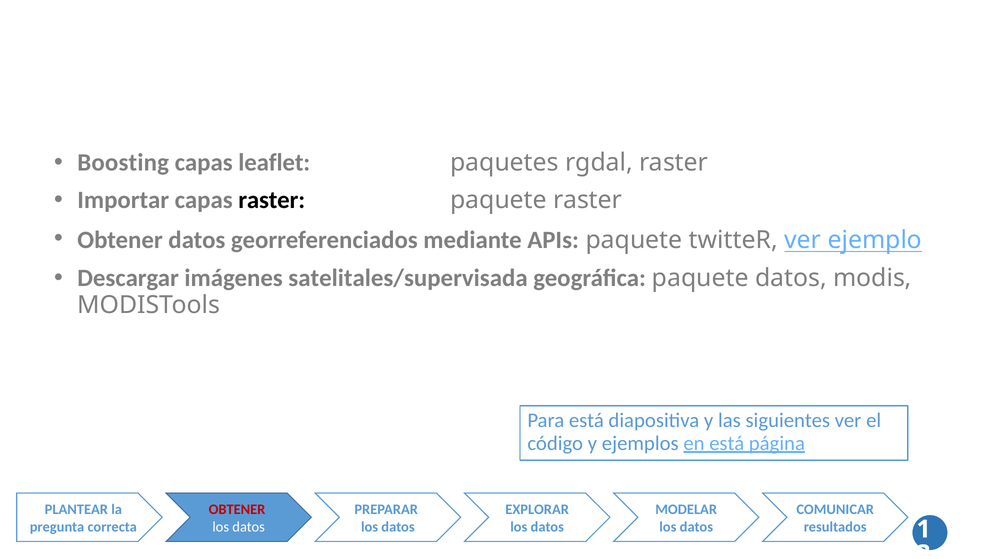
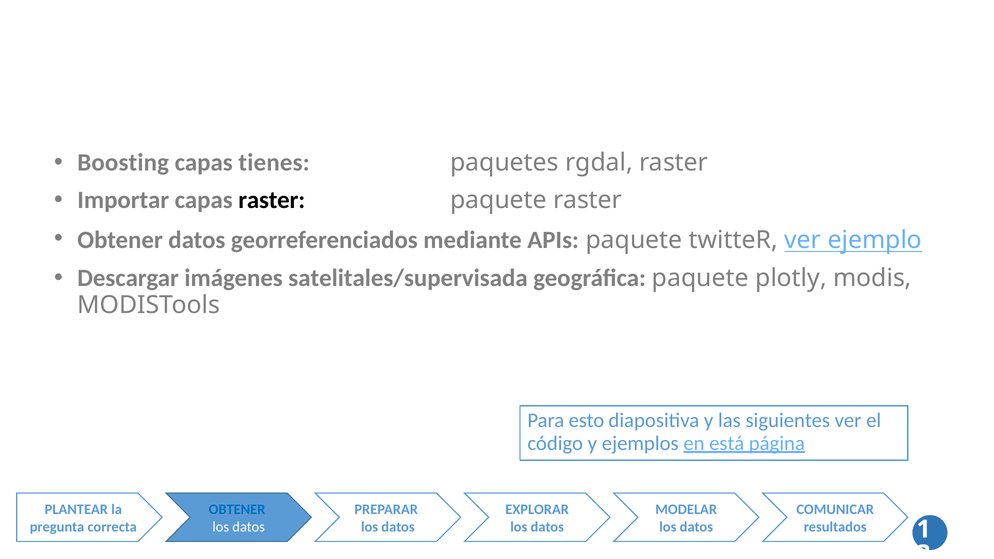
leaflet: leaflet -> tienes
paquete datos: datos -> plotly
Para está: está -> esto
OBTENER at (237, 510) colour: red -> blue
